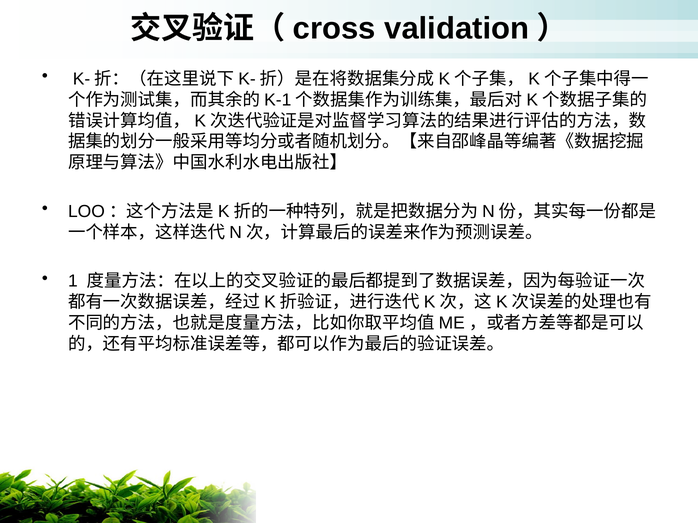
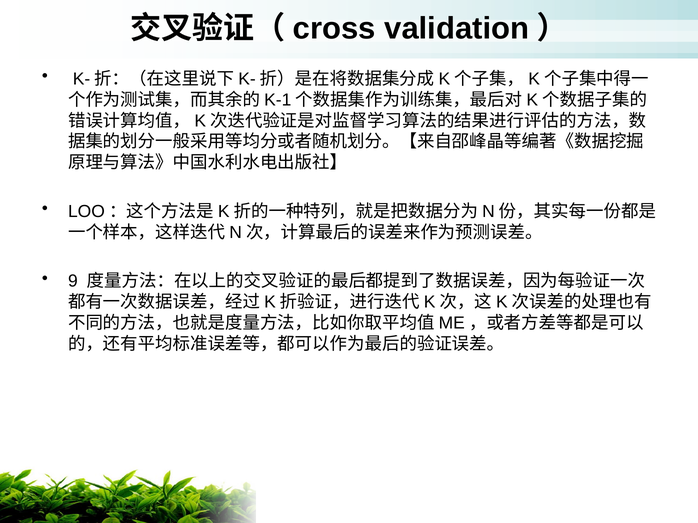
1: 1 -> 9
